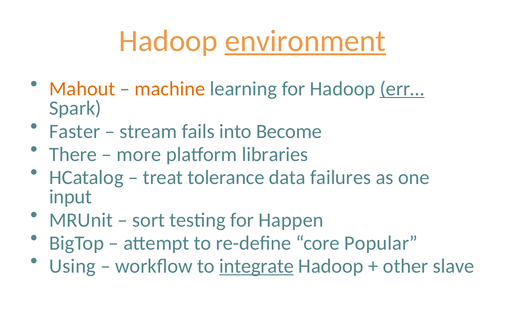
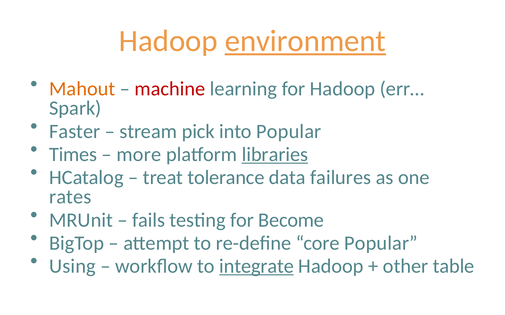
machine colour: orange -> red
err… underline: present -> none
fails: fails -> pick
into Become: Become -> Popular
There: There -> Times
libraries underline: none -> present
input: input -> rates
sort: sort -> fails
Happen: Happen -> Become
slave: slave -> table
